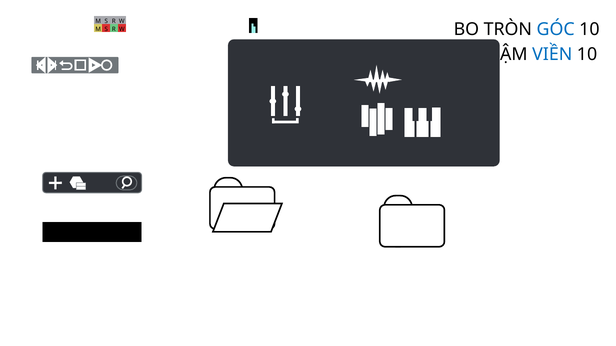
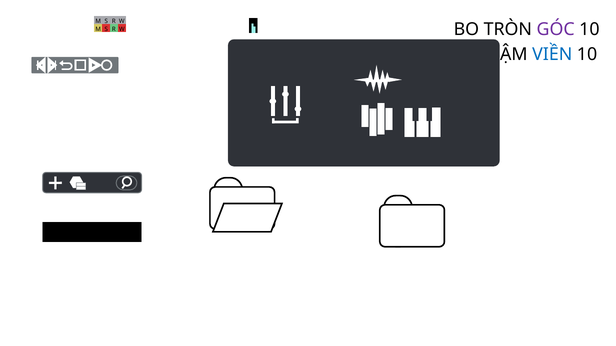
GÓC colour: blue -> purple
